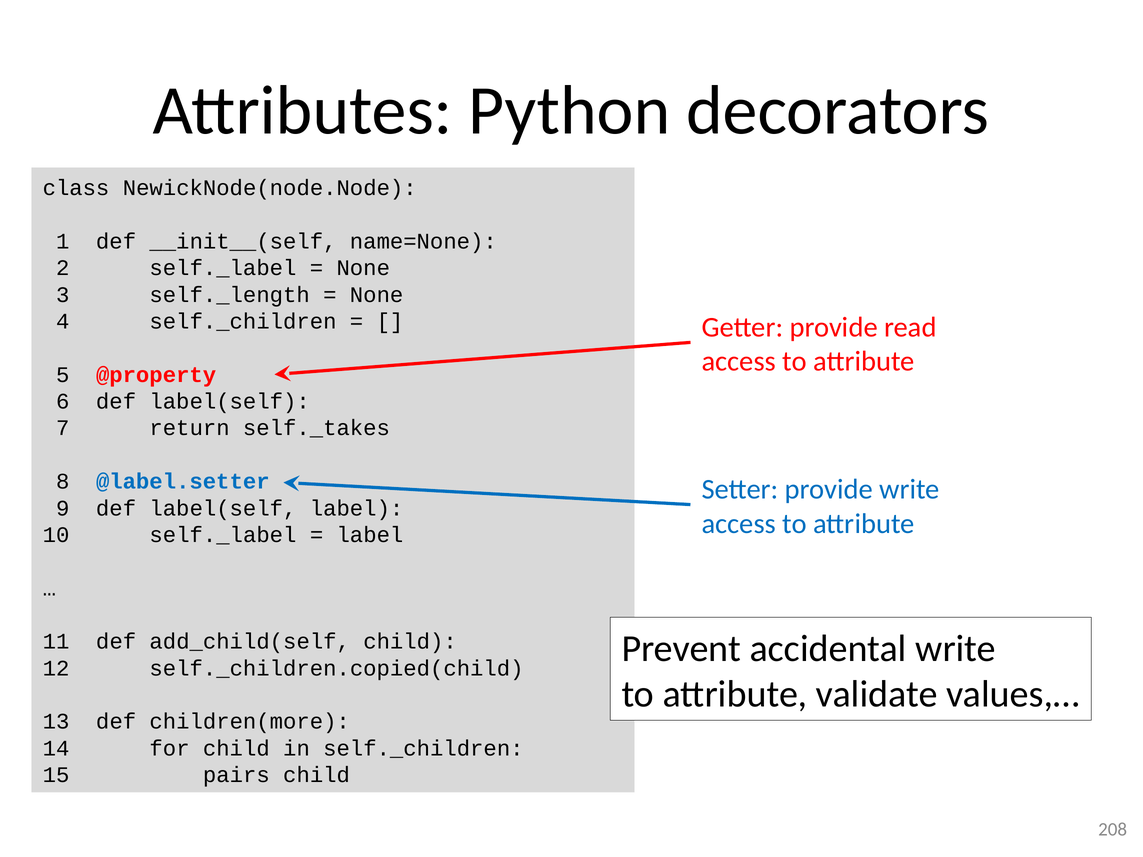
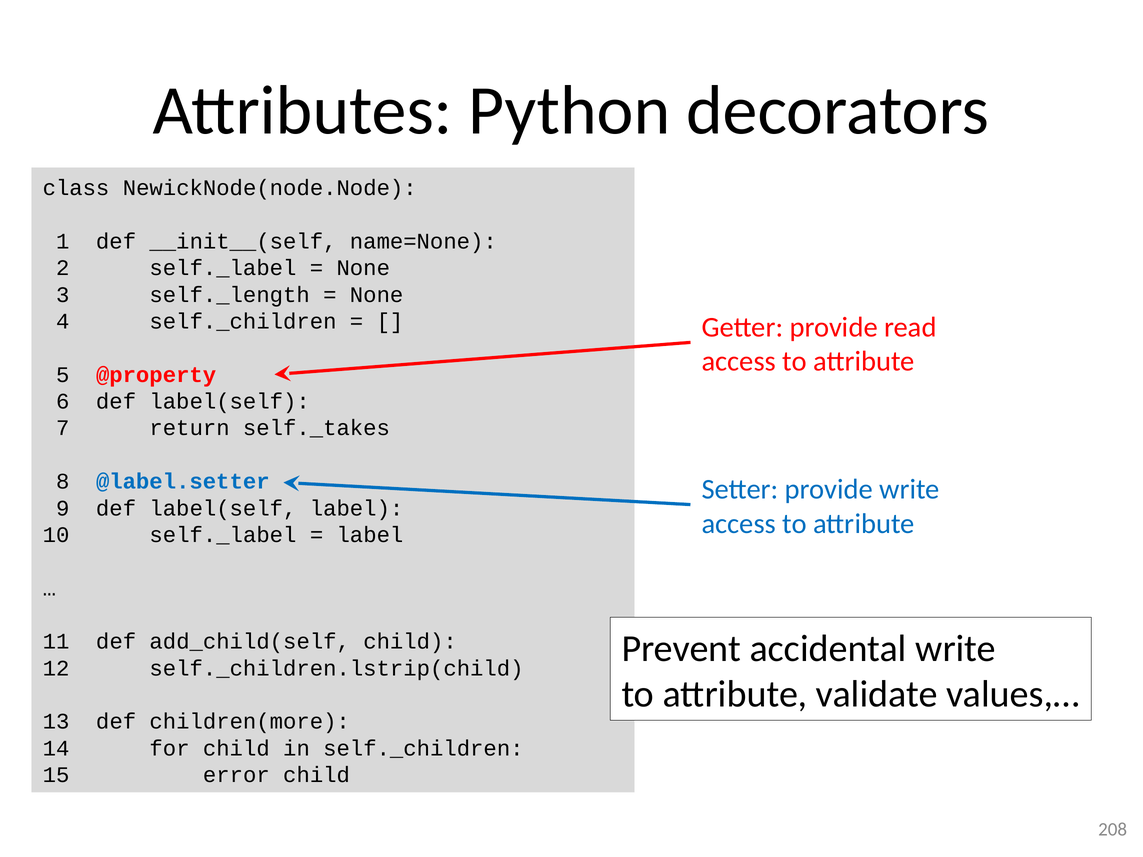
self._children.copied(child: self._children.copied(child -> self._children.lstrip(child
pairs: pairs -> error
